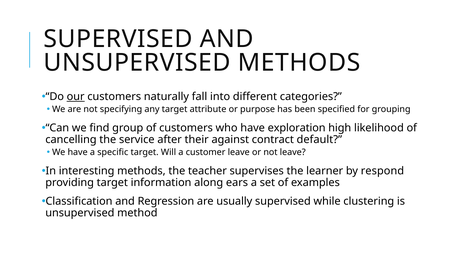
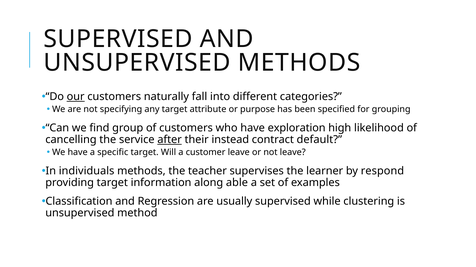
after underline: none -> present
against: against -> instead
interesting: interesting -> individuals
ears: ears -> able
